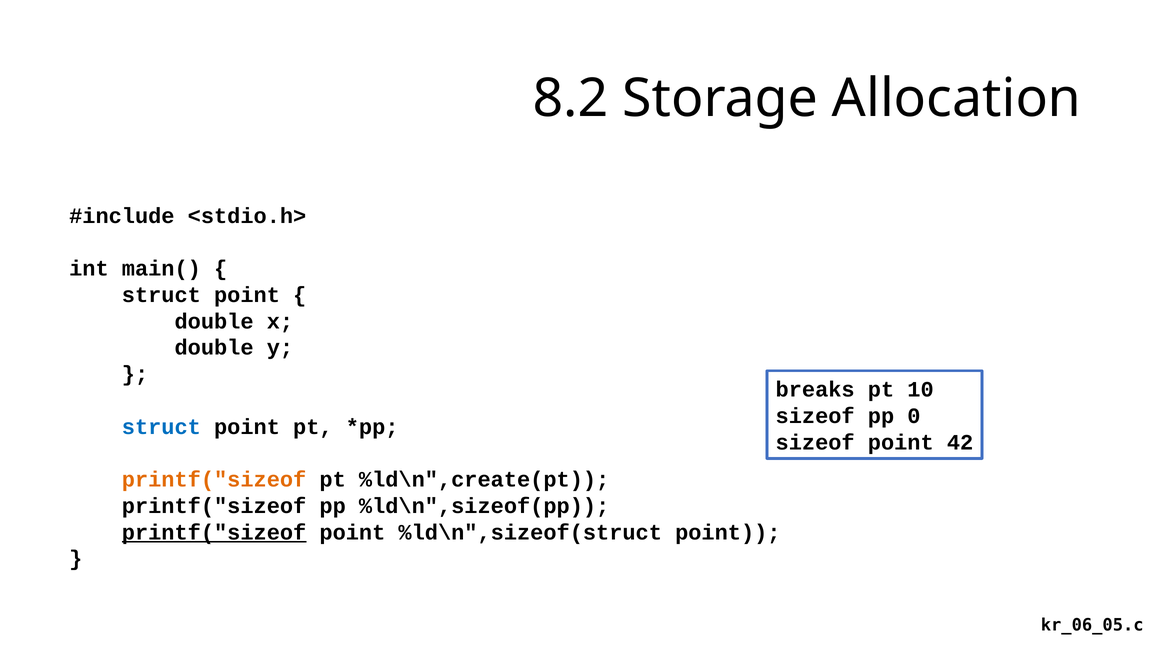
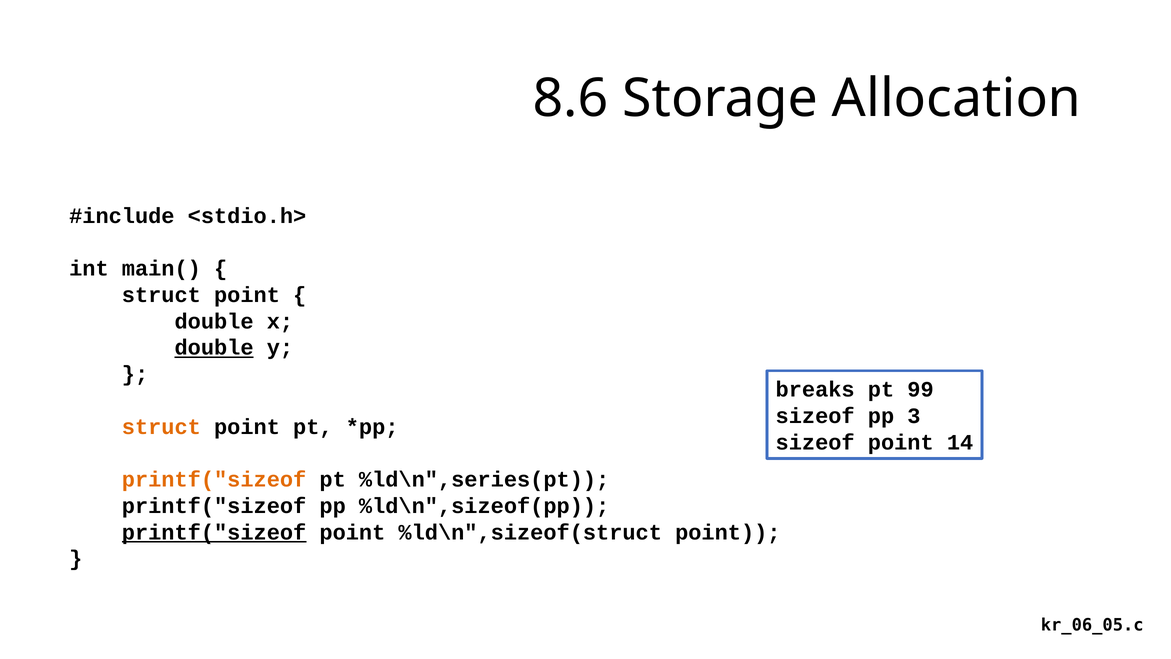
8.2: 8.2 -> 8.6
double at (214, 348) underline: none -> present
10: 10 -> 99
0: 0 -> 3
struct at (161, 427) colour: blue -> orange
42: 42 -> 14
%ld\n",create(pt: %ld\n",create(pt -> %ld\n",series(pt
